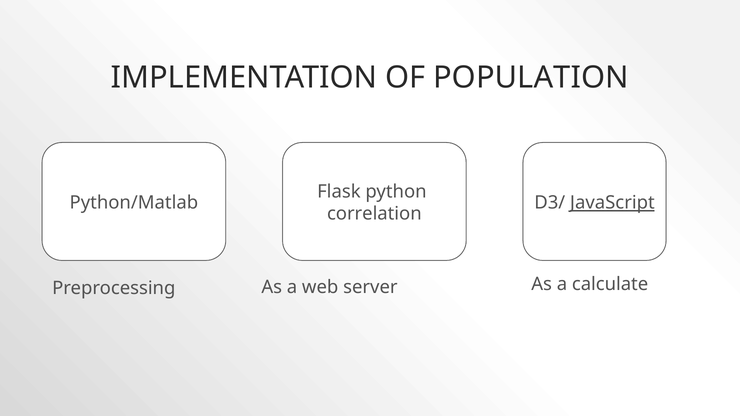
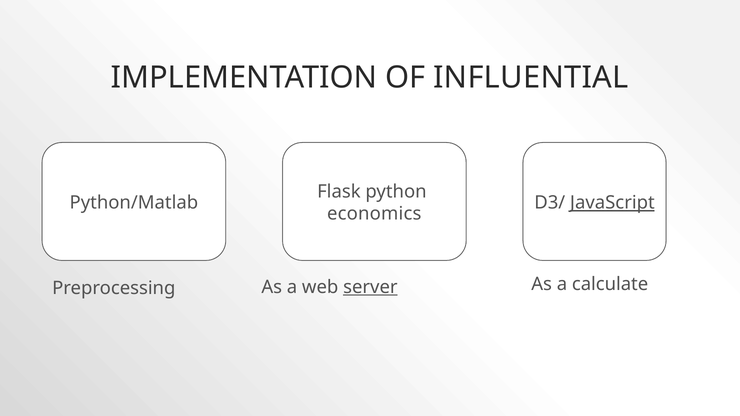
POPULATION: POPULATION -> INFLUENTIAL
correlation: correlation -> economics
server underline: none -> present
